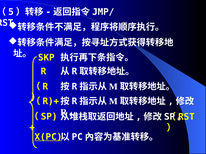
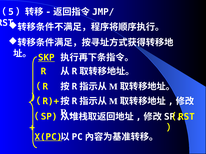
SKP underline: none -> present
